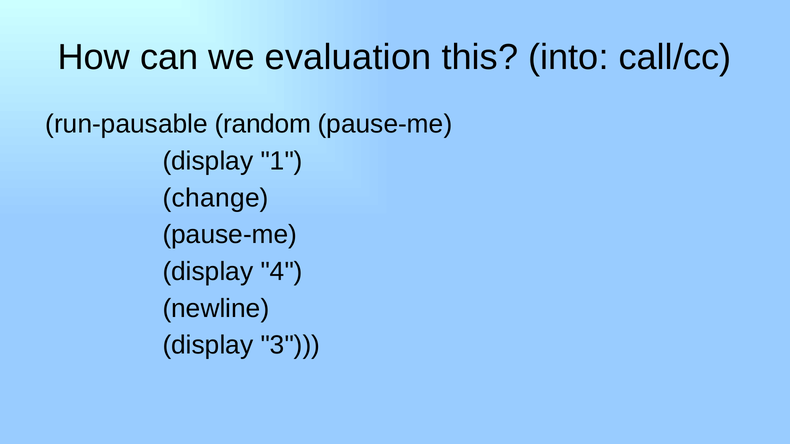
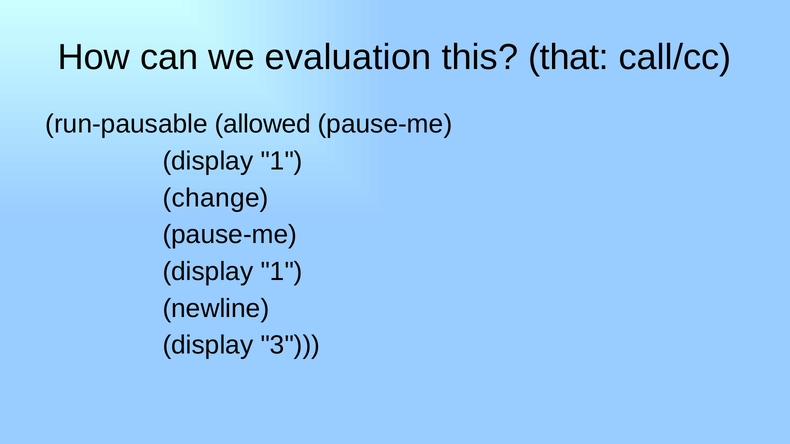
into: into -> that
random: random -> allowed
4 at (282, 272): 4 -> 1
